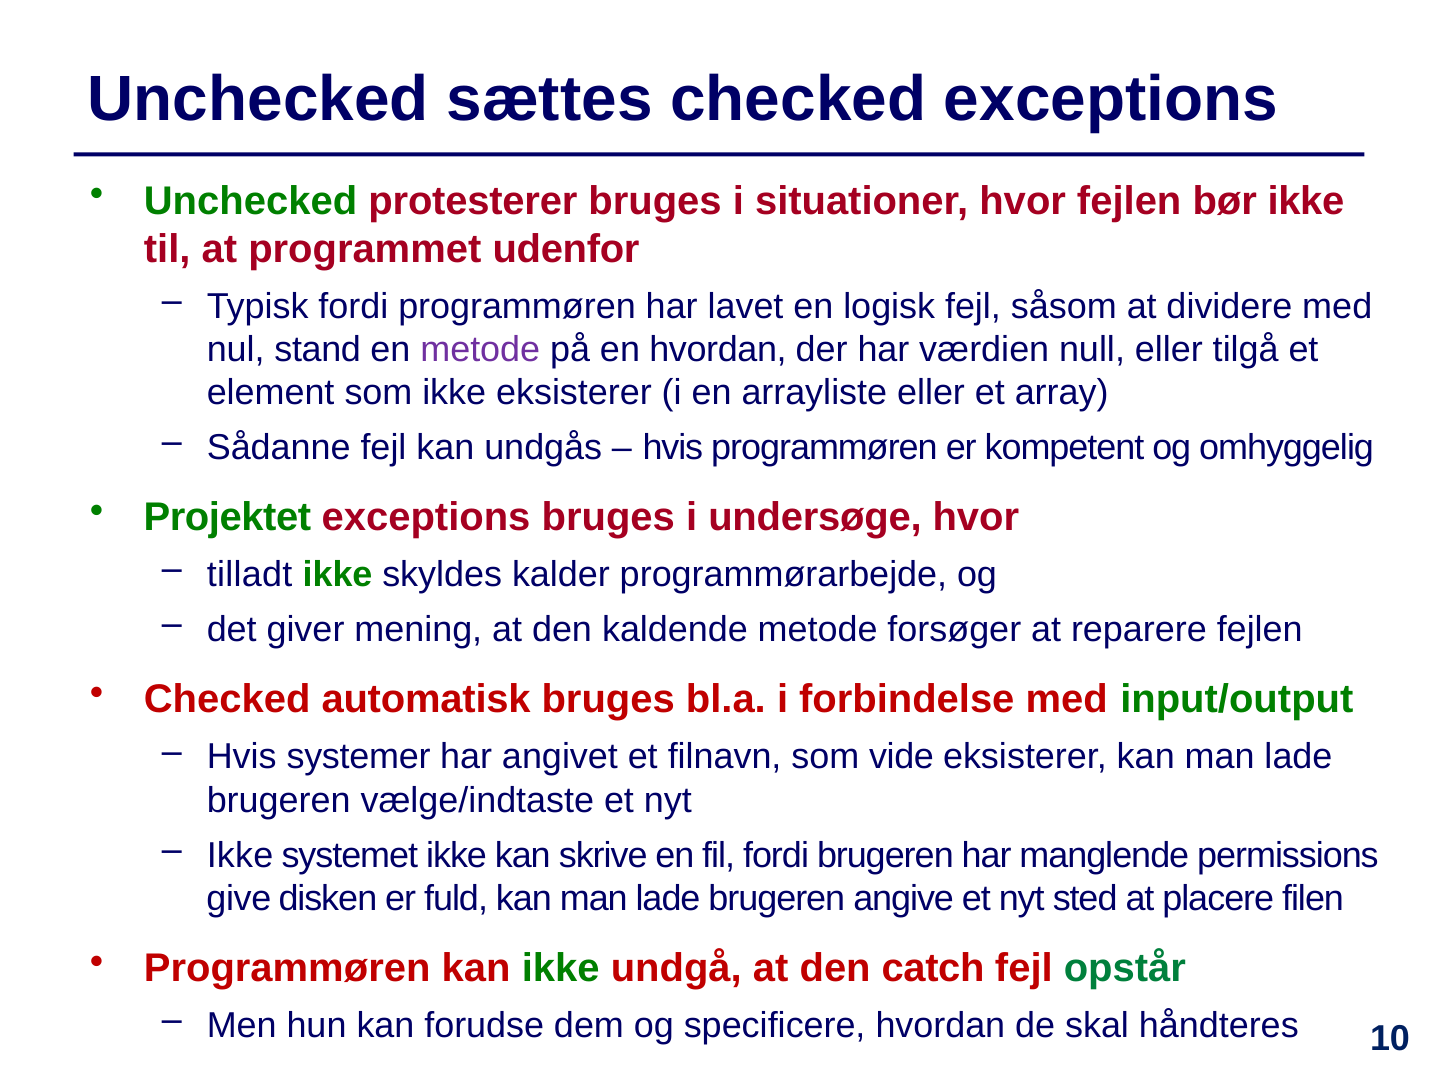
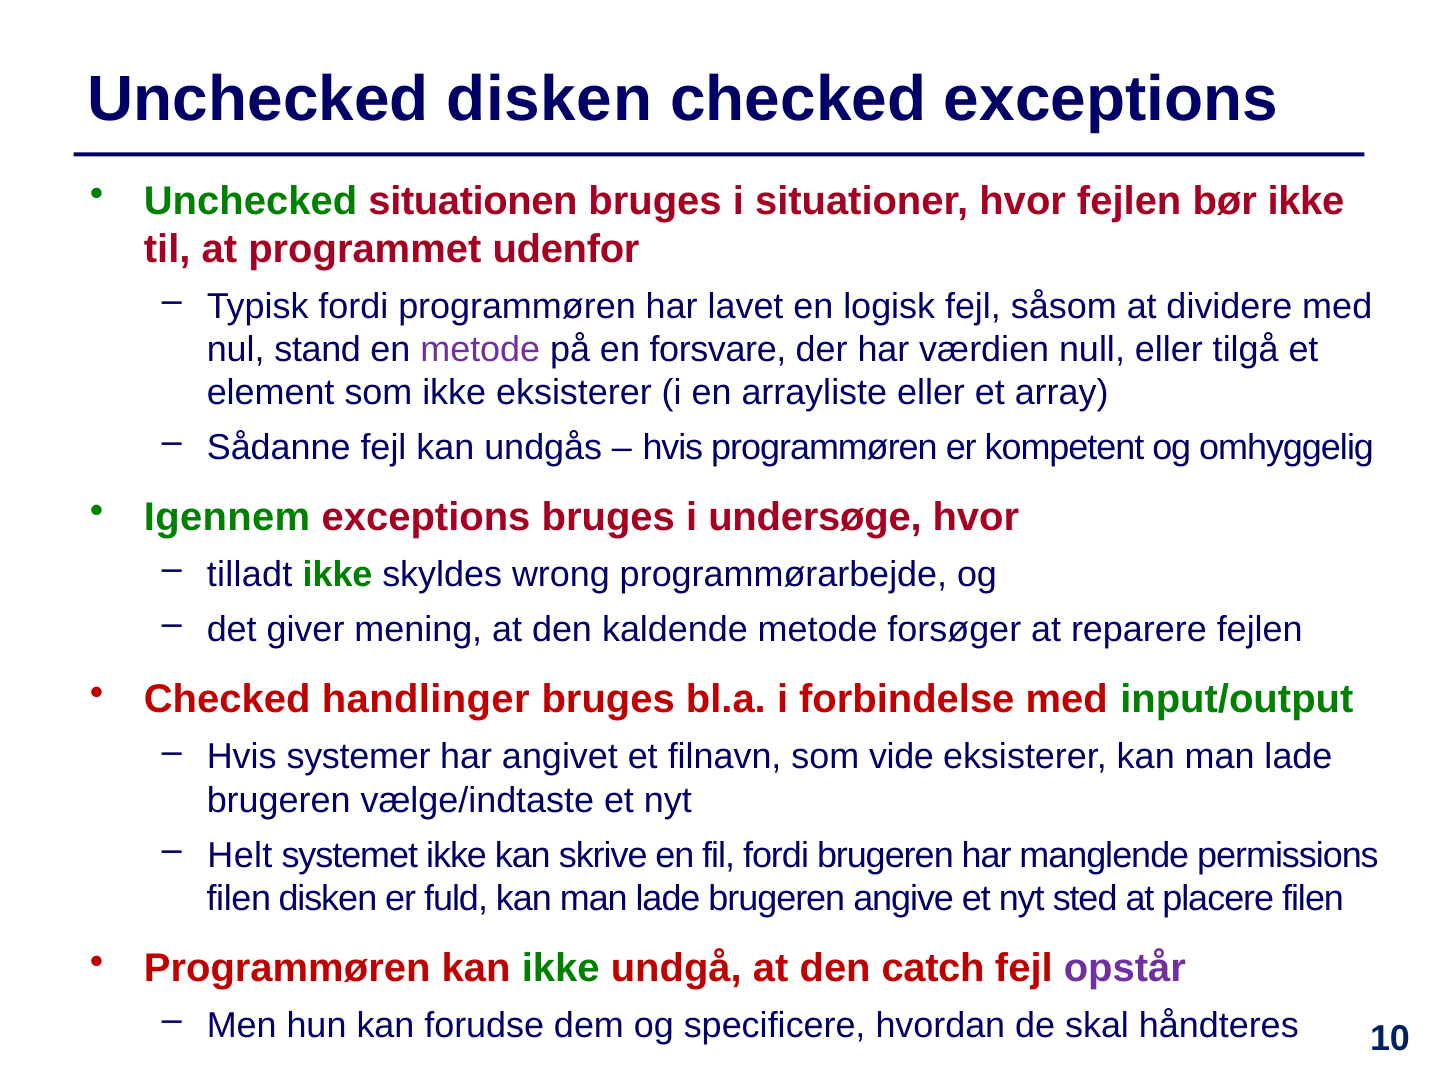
Unchecked sættes: sættes -> disken
protesterer: protesterer -> situationen
en hvordan: hvordan -> forsvare
Projektet: Projektet -> Igennem
kalder: kalder -> wrong
automatisk: automatisk -> handlinger
Ikke at (240, 855): Ikke -> Helt
give at (239, 898): give -> filen
opstår colour: green -> purple
